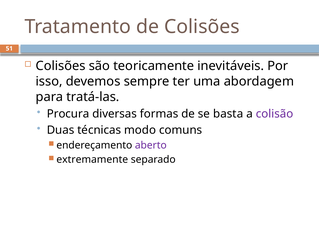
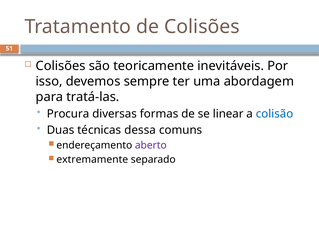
basta: basta -> linear
colisão colour: purple -> blue
modo: modo -> dessa
